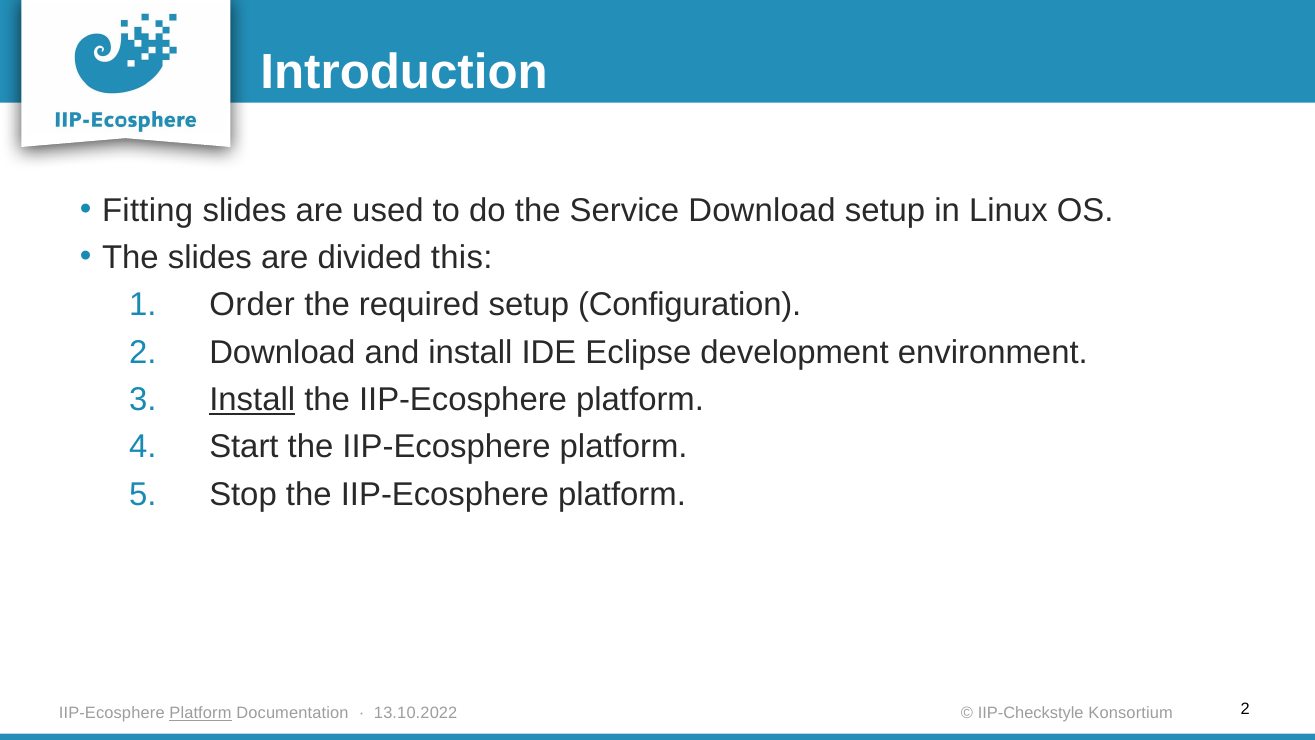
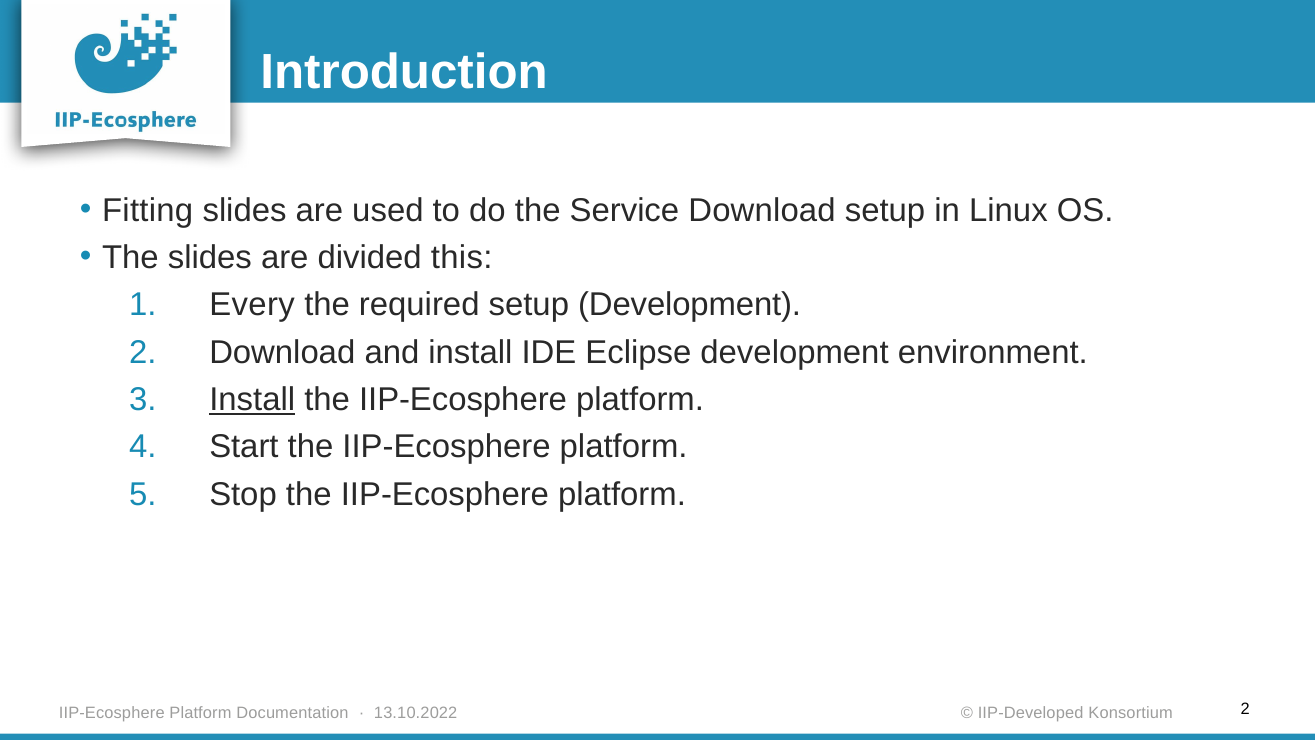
Order: Order -> Every
setup Configuration: Configuration -> Development
Platform at (200, 713) underline: present -> none
IIP-Checkstyle: IIP-Checkstyle -> IIP-Developed
